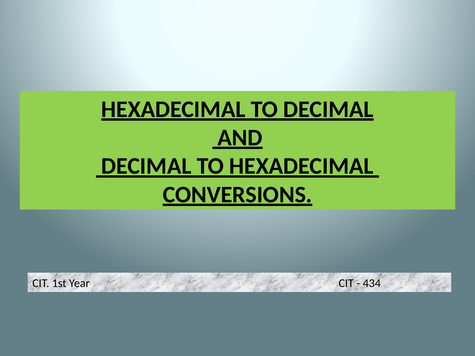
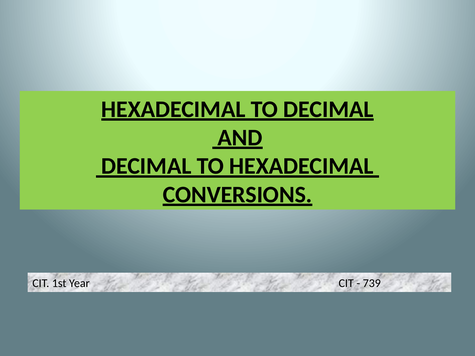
434: 434 -> 739
